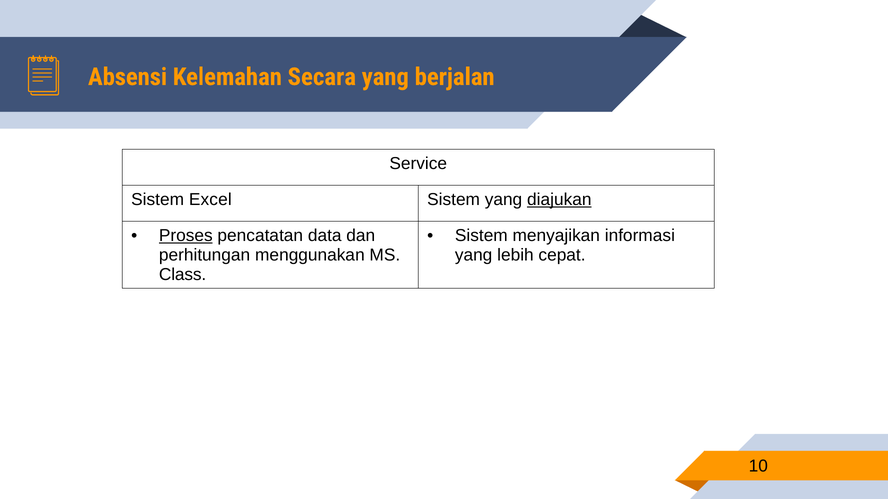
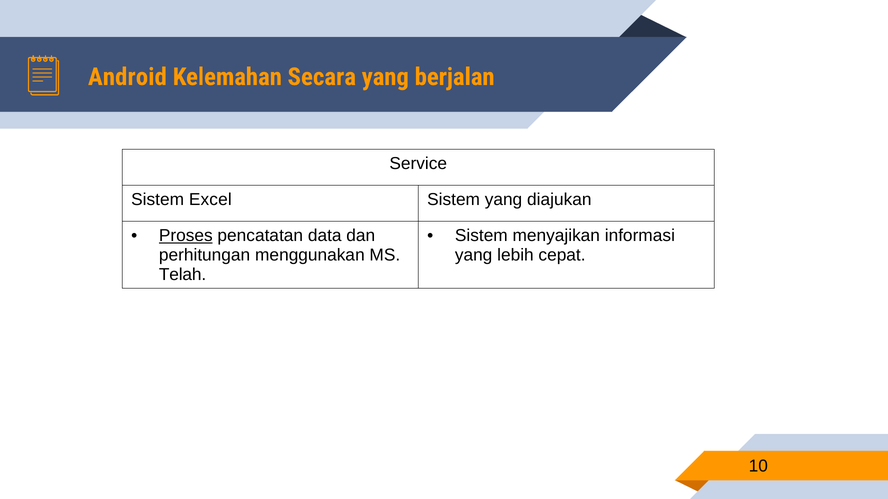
Absensi: Absensi -> Android
diajukan underline: present -> none
Class: Class -> Telah
